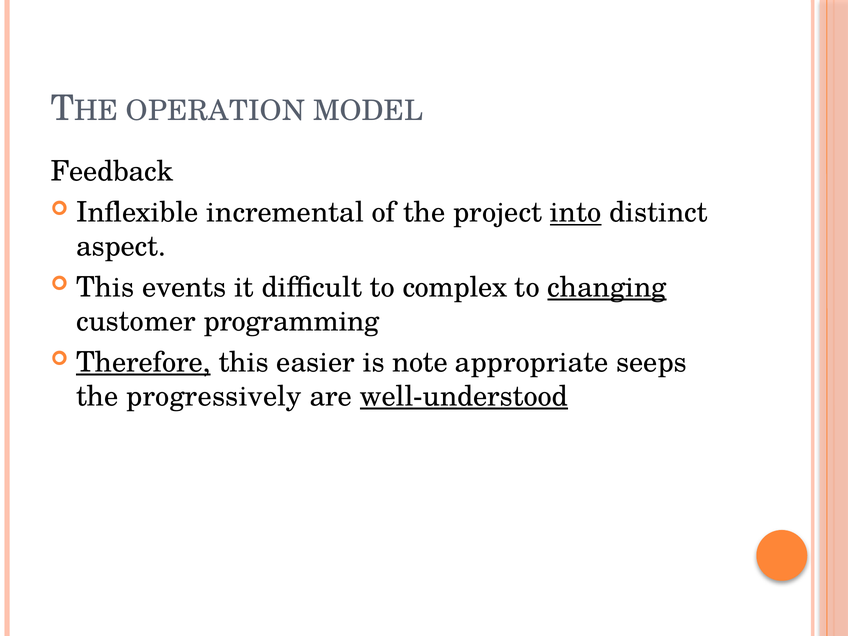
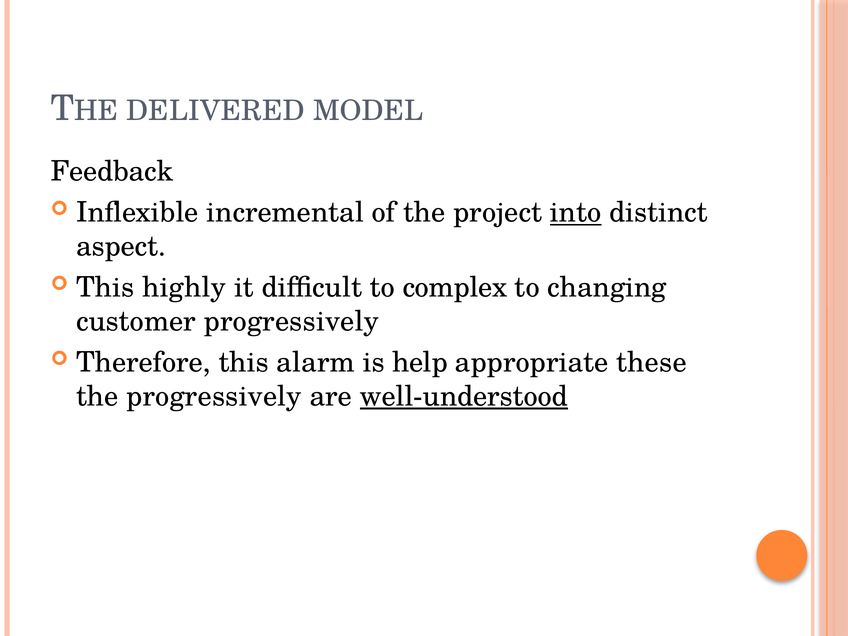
OPERATION: OPERATION -> DELIVERED
events: events -> highly
changing underline: present -> none
customer programming: programming -> progressively
Therefore underline: present -> none
easier: easier -> alarm
note: note -> help
seeps: seeps -> these
